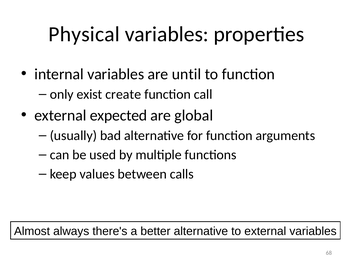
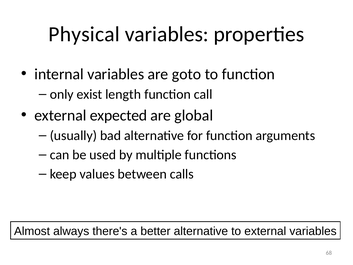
until: until -> goto
create: create -> length
